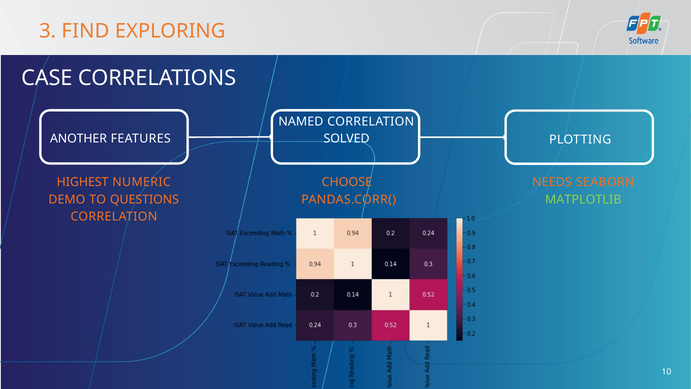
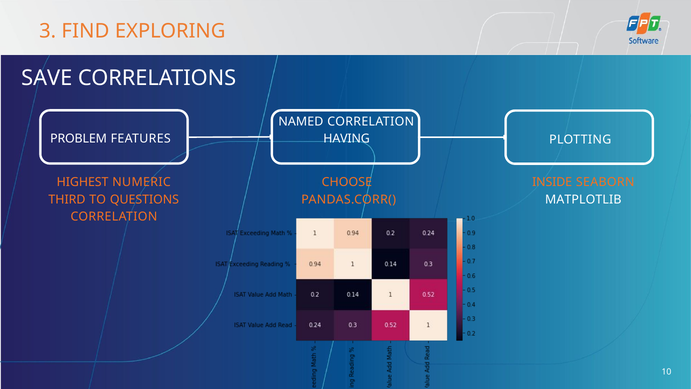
CASE: CASE -> SAVE
ANOTHER: ANOTHER -> PROBLEM
SOLVED: SOLVED -> HAVING
NEEDS: NEEDS -> INSIDE
DEMO: DEMO -> THIRD
MATPLOTLIB colour: light green -> white
